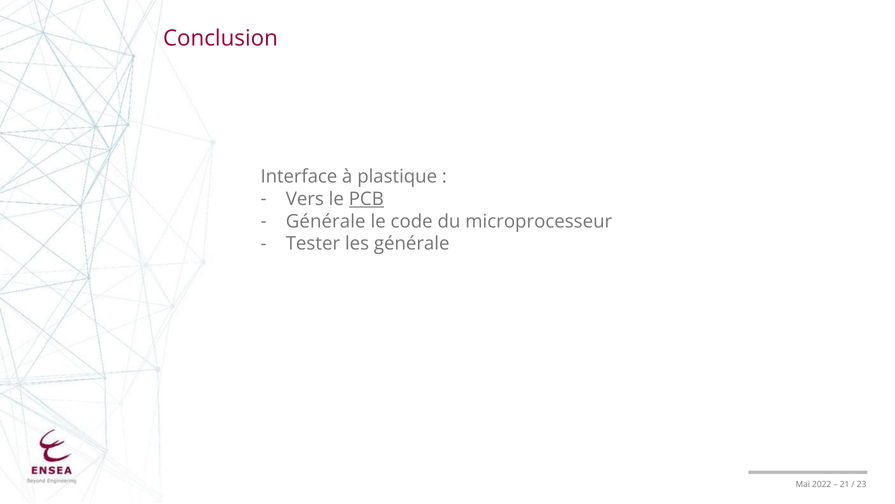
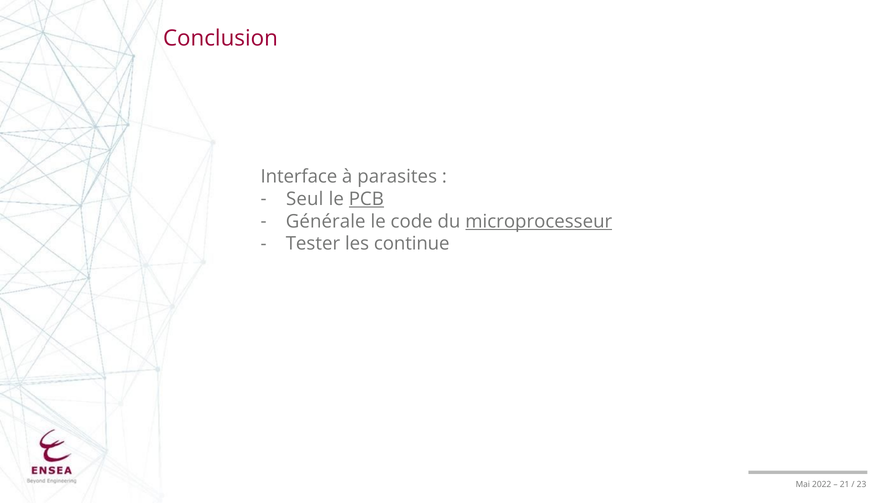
plastique: plastique -> parasites
Vers: Vers -> Seul
microprocesseur underline: none -> present
les générale: générale -> continue
